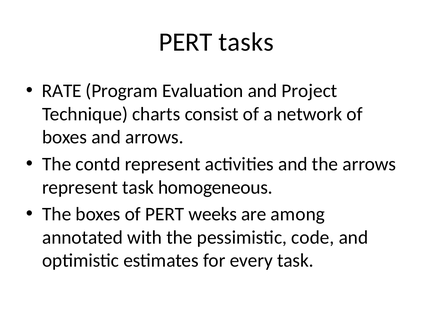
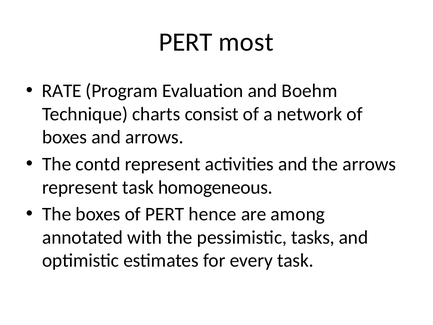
tasks: tasks -> most
Project: Project -> Boehm
weeks: weeks -> hence
code: code -> tasks
